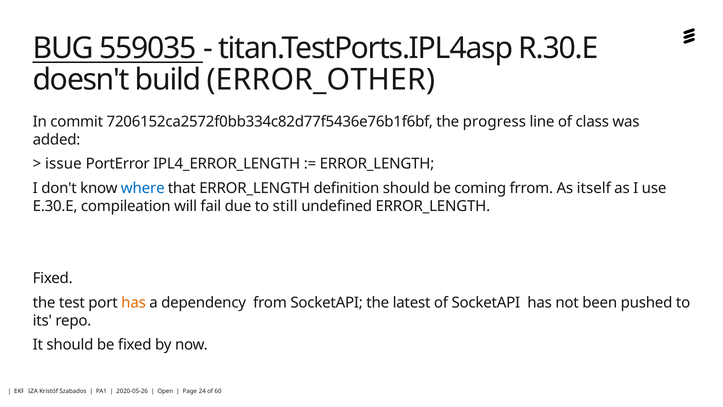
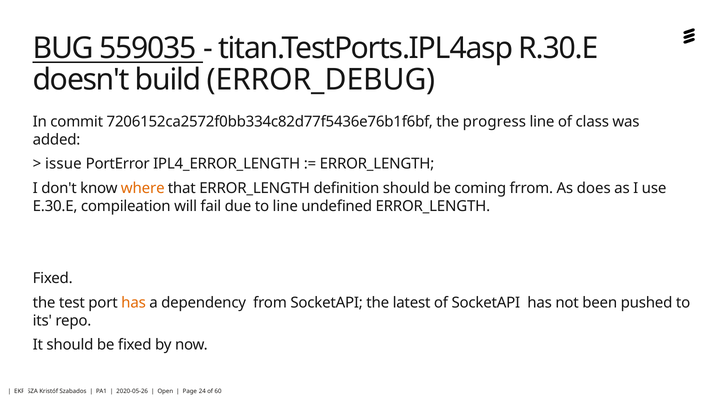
ERROR_OTHER: ERROR_OTHER -> ERROR_DEBUG
where colour: blue -> orange
itself: itself -> does
to still: still -> line
